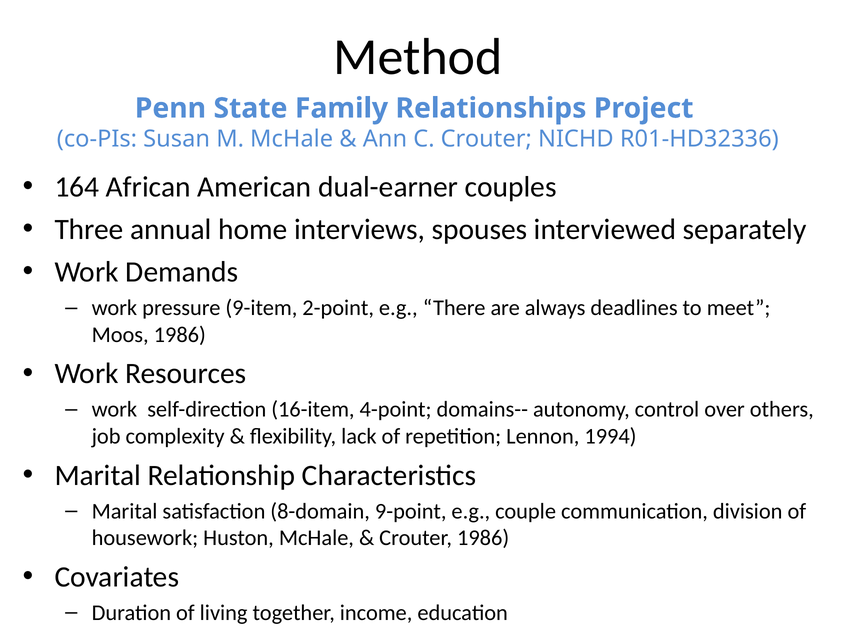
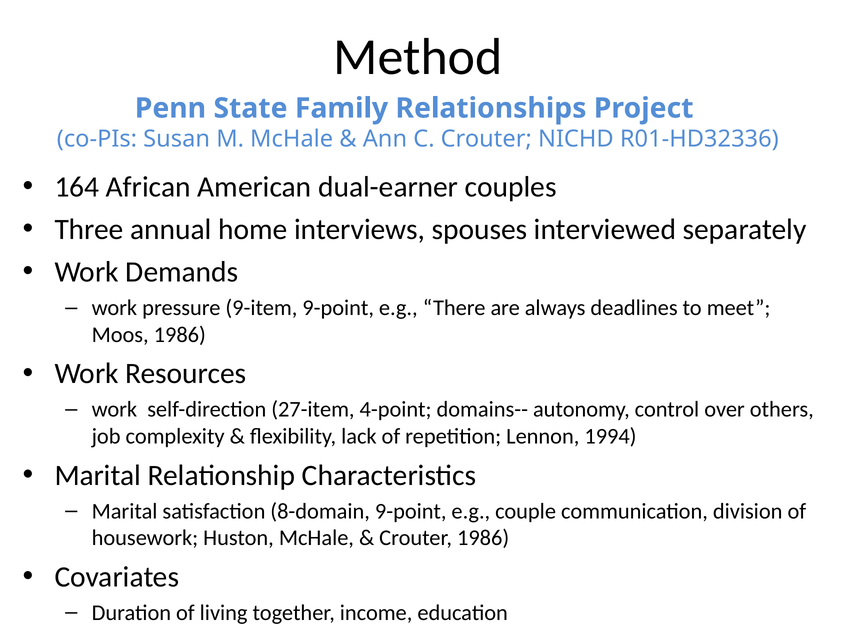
9-item 2-point: 2-point -> 9-point
16-item: 16-item -> 27-item
